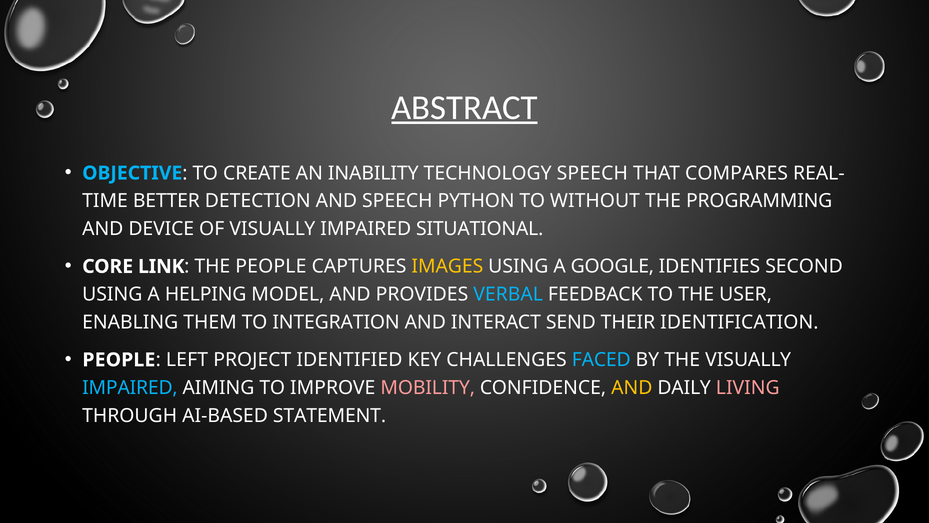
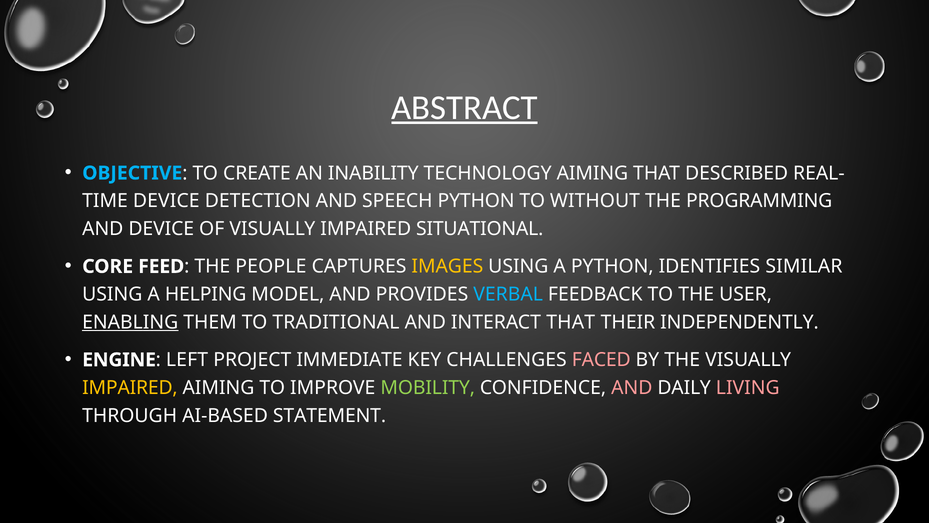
TECHNOLOGY SPEECH: SPEECH -> AIMING
COMPARES: COMPARES -> DESCRIBED
BETTER at (166, 201): BETTER -> DEVICE
LINK: LINK -> FEED
A GOOGLE: GOOGLE -> PYTHON
SECOND: SECOND -> SIMILAR
ENABLING underline: none -> present
INTEGRATION: INTEGRATION -> TRADITIONAL
INTERACT SEND: SEND -> THAT
IDENTIFICATION: IDENTIFICATION -> INDEPENDENTLY
PEOPLE at (119, 360): PEOPLE -> ENGINE
IDENTIFIED: IDENTIFIED -> IMMEDIATE
FACED colour: light blue -> pink
IMPAIRED at (130, 387) colour: light blue -> yellow
MOBILITY colour: pink -> light green
AND at (632, 387) colour: yellow -> pink
